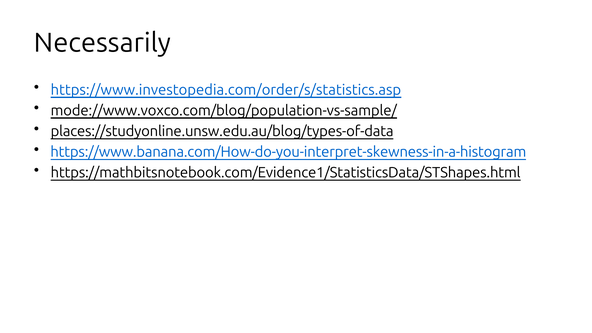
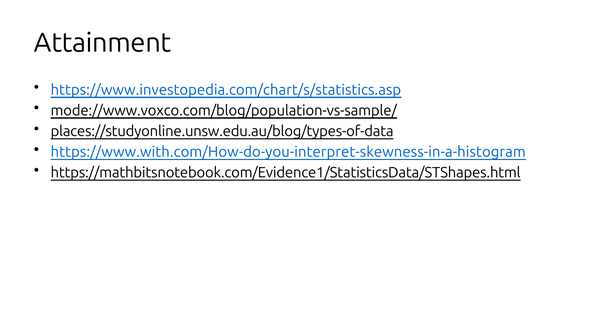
Necessarily: Necessarily -> Attainment
https://www.investopedia.com/order/s/statistics.asp: https://www.investopedia.com/order/s/statistics.asp -> https://www.investopedia.com/chart/s/statistics.asp
https://www.banana.com/How-do-you-interpret-skewness-in-a-histogram: https://www.banana.com/How-do-you-interpret-skewness-in-a-histogram -> https://www.with.com/How-do-you-interpret-skewness-in-a-histogram
